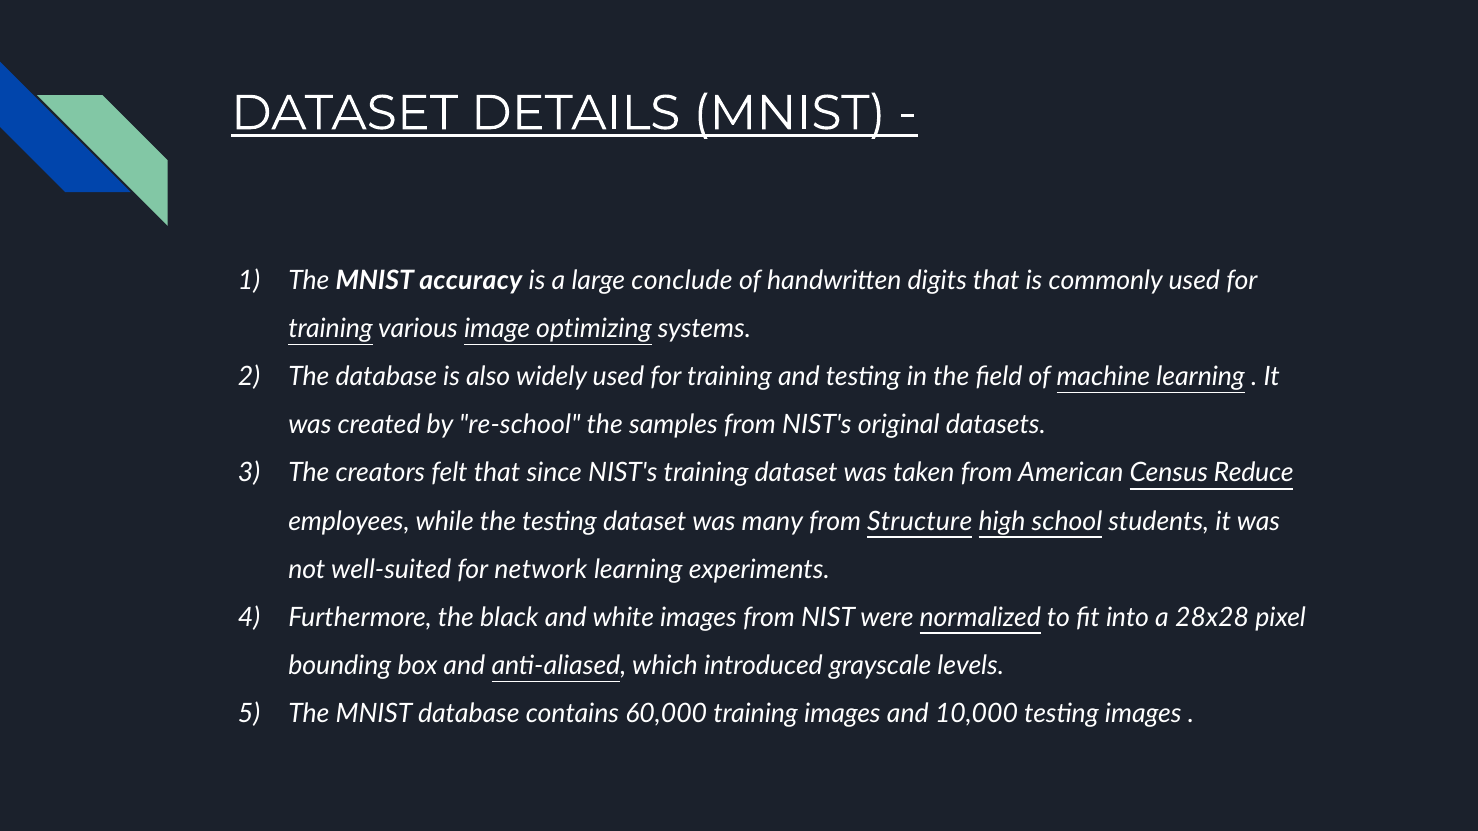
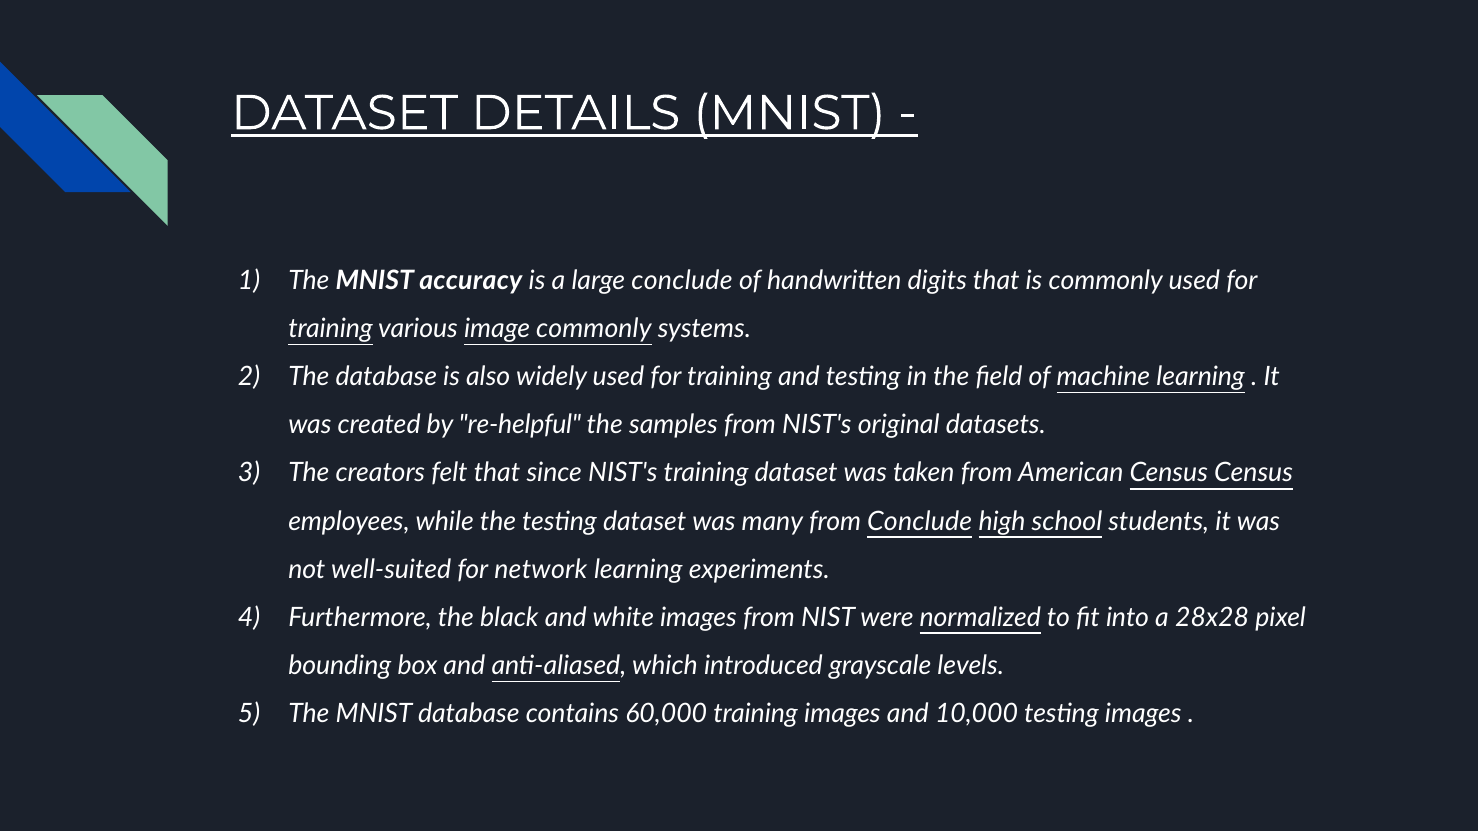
image optimizing: optimizing -> commonly
re-school: re-school -> re-helpful
Census Reduce: Reduce -> Census
from Structure: Structure -> Conclude
